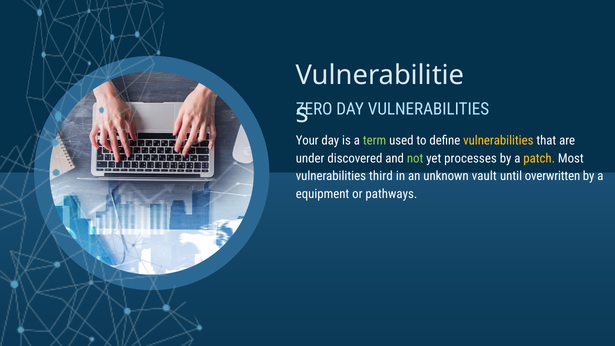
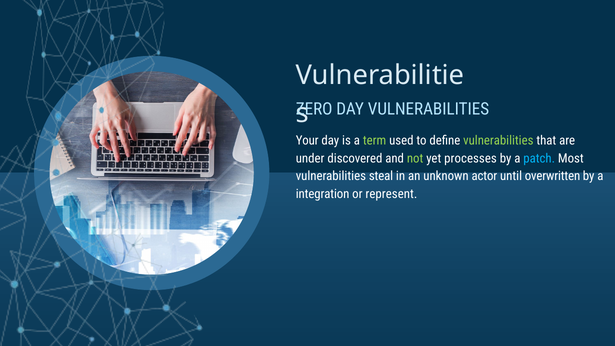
vulnerabilities at (498, 140) colour: yellow -> light green
patch colour: yellow -> light blue
third: third -> steal
vault: vault -> actor
equipment: equipment -> integration
pathways: pathways -> represent
